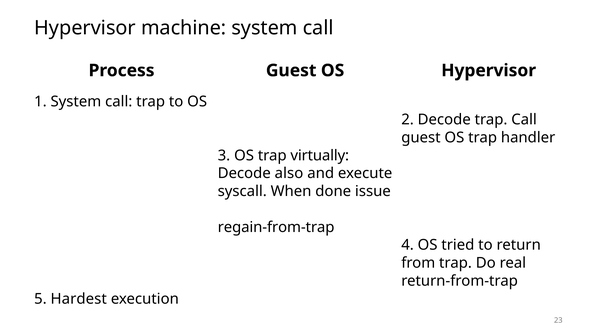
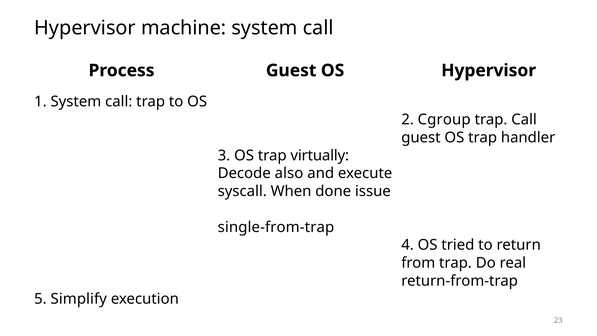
2 Decode: Decode -> Cgroup
regain-from-trap: regain-from-trap -> single-from-trap
Hardest: Hardest -> Simplify
